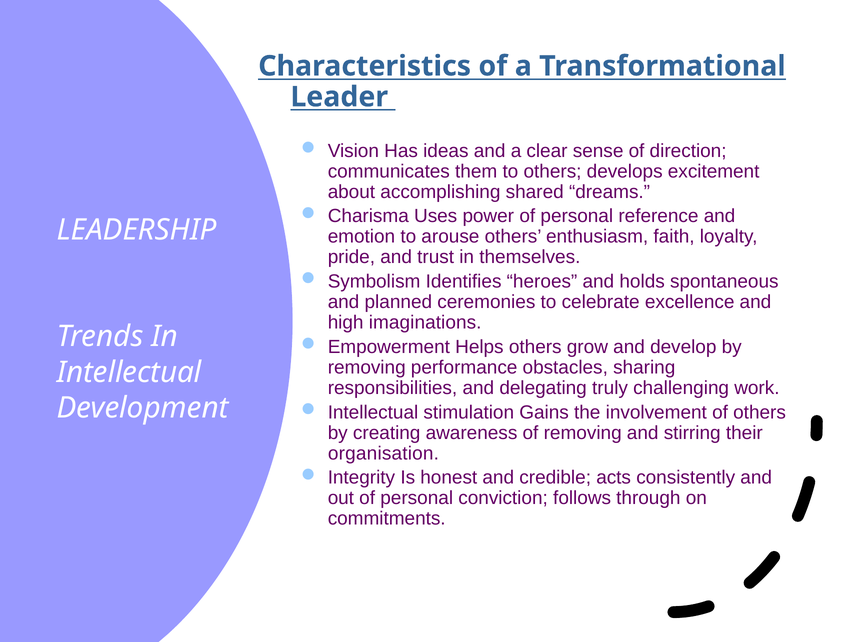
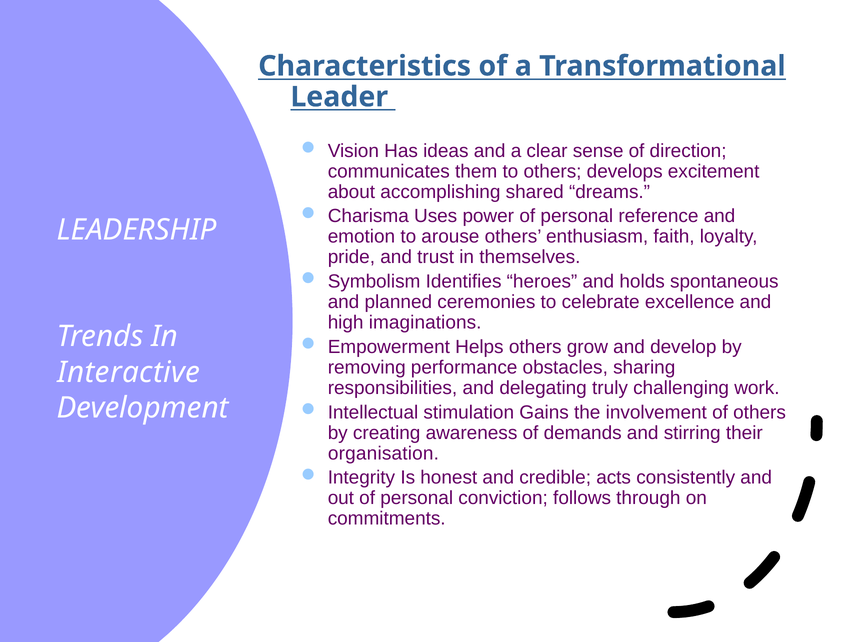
Intellectual at (129, 372): Intellectual -> Interactive
of removing: removing -> demands
